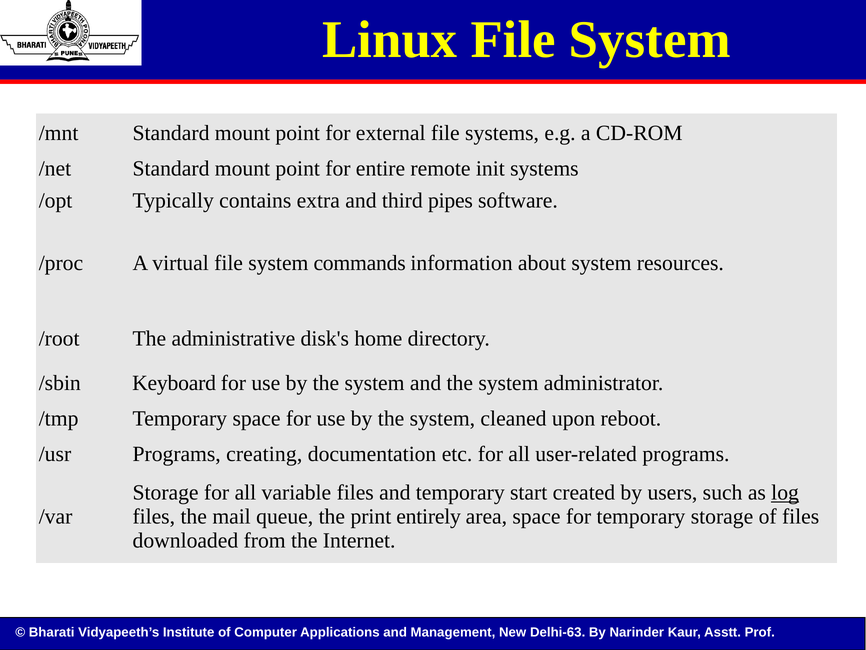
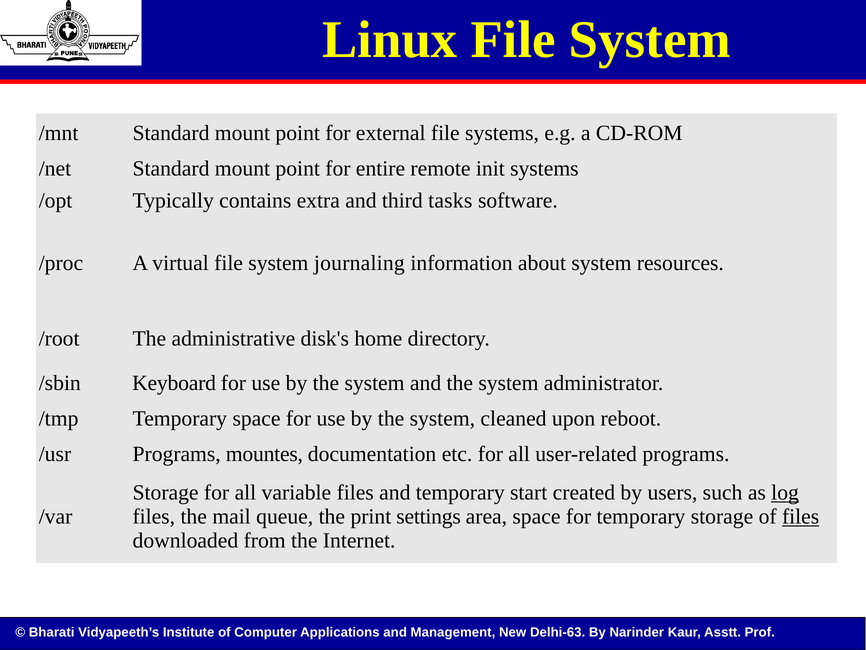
pipes: pipes -> tasks
commands: commands -> journaling
creating: creating -> mountes
entirely: entirely -> settings
files at (801, 516) underline: none -> present
